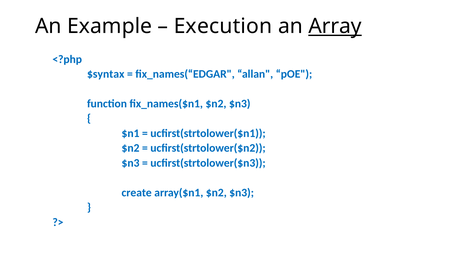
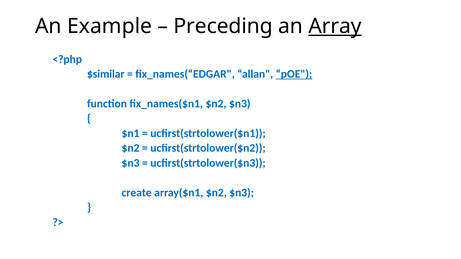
Execution: Execution -> Preceding
$syntax: $syntax -> $similar
pOE underline: none -> present
